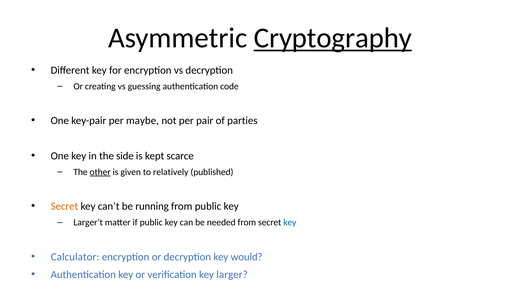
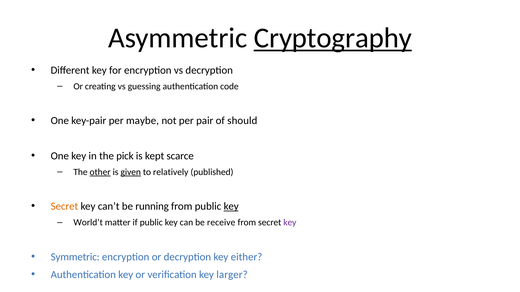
parties: parties -> should
side: side -> pick
given underline: none -> present
key at (231, 207) underline: none -> present
Larger’t: Larger’t -> World’t
needed: needed -> receive
key at (290, 223) colour: blue -> purple
Calculator: Calculator -> Symmetric
would: would -> either
